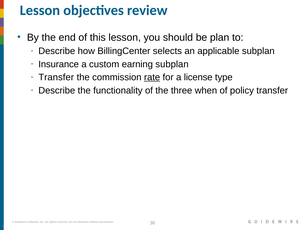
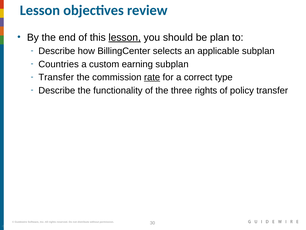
lesson at (125, 37) underline: none -> present
Insurance: Insurance -> Countries
license: license -> correct
three when: when -> rights
